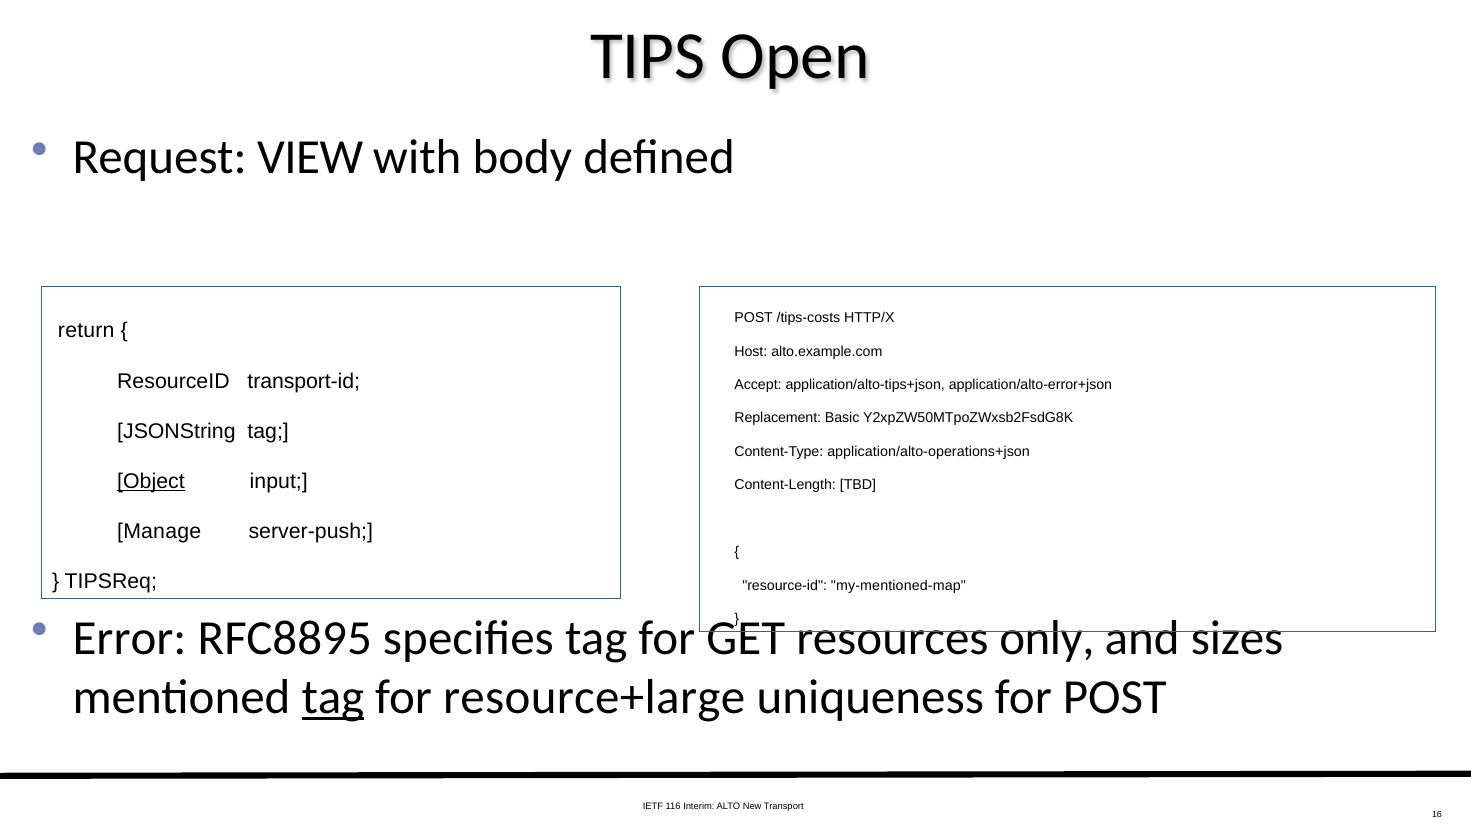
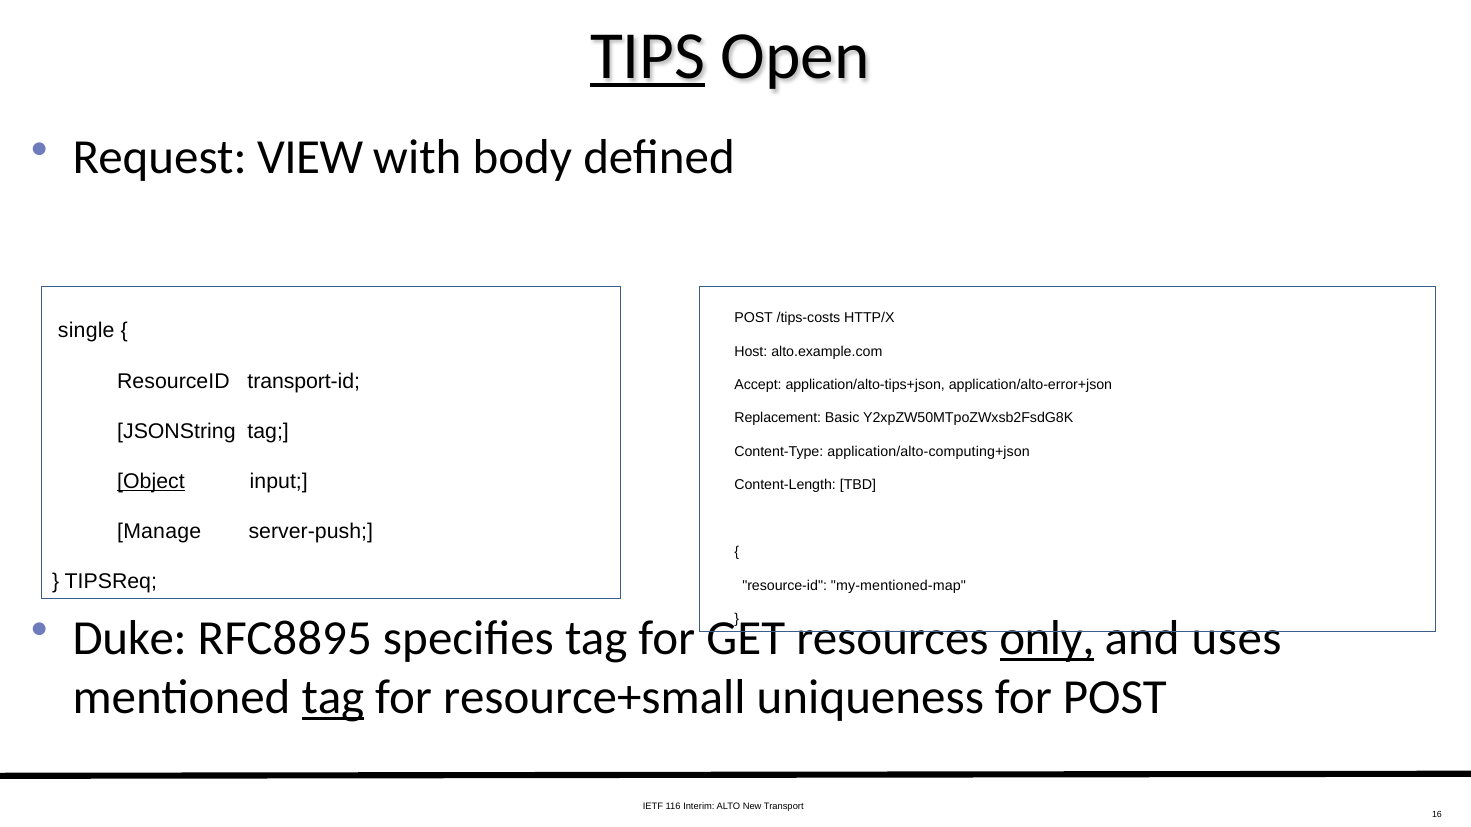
TIPS underline: none -> present
return: return -> single
application/alto-operations+json: application/alto-operations+json -> application/alto-computing+json
Error: Error -> Duke
only underline: none -> present
sizes: sizes -> uses
resource+large: resource+large -> resource+small
